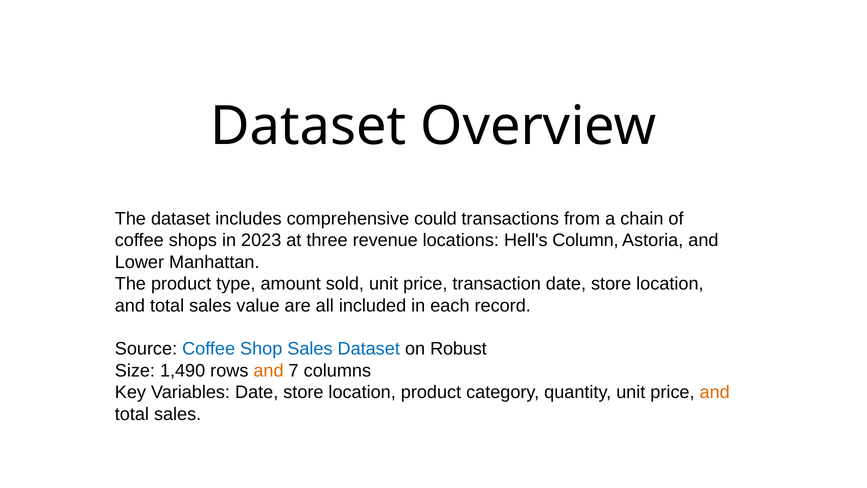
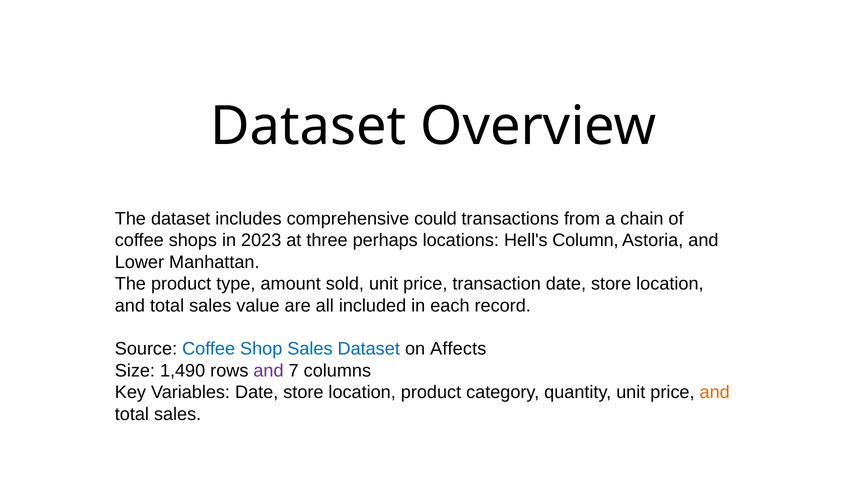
revenue: revenue -> perhaps
Robust: Robust -> Affects
and at (269, 370) colour: orange -> purple
